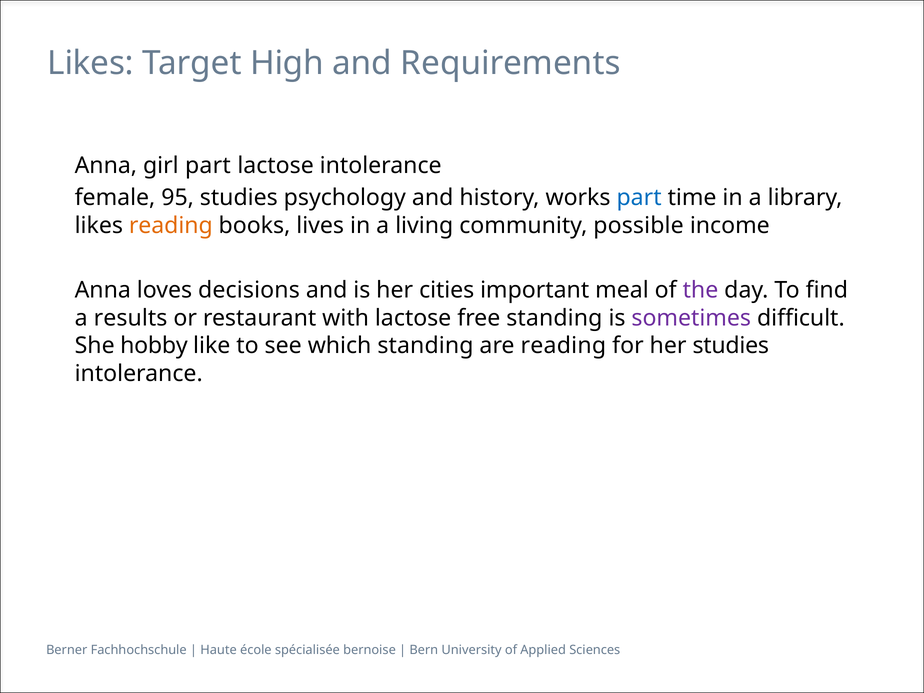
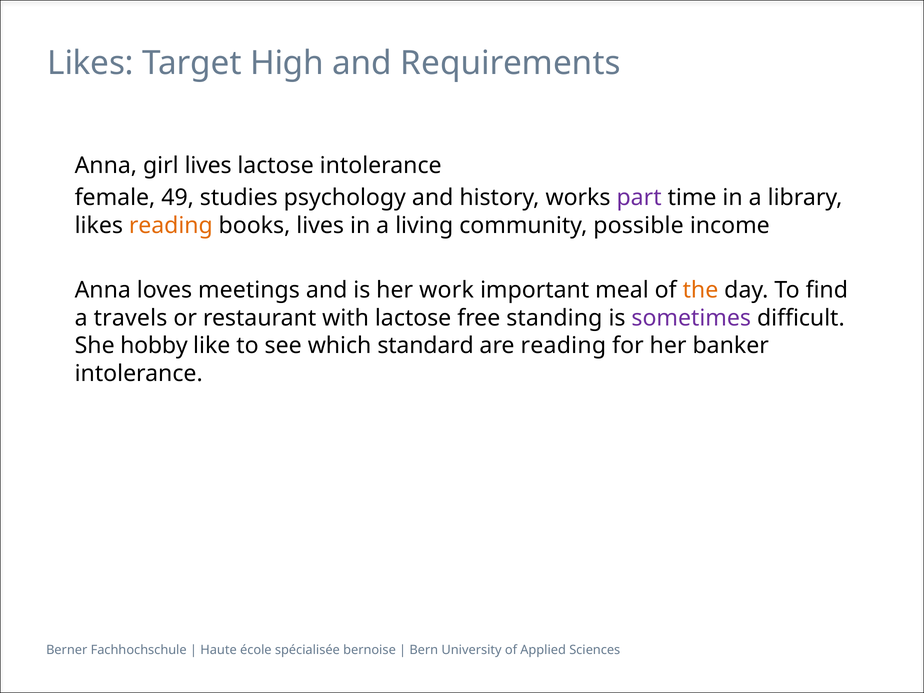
girl part: part -> lives
95: 95 -> 49
part at (639, 198) colour: blue -> purple
decisions: decisions -> meetings
cities: cities -> work
the colour: purple -> orange
results: results -> travels
which standing: standing -> standard
her studies: studies -> banker
